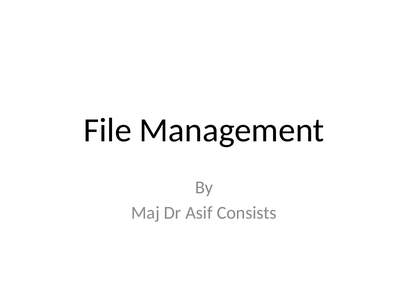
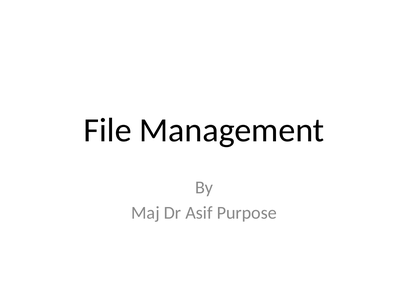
Consists: Consists -> Purpose
